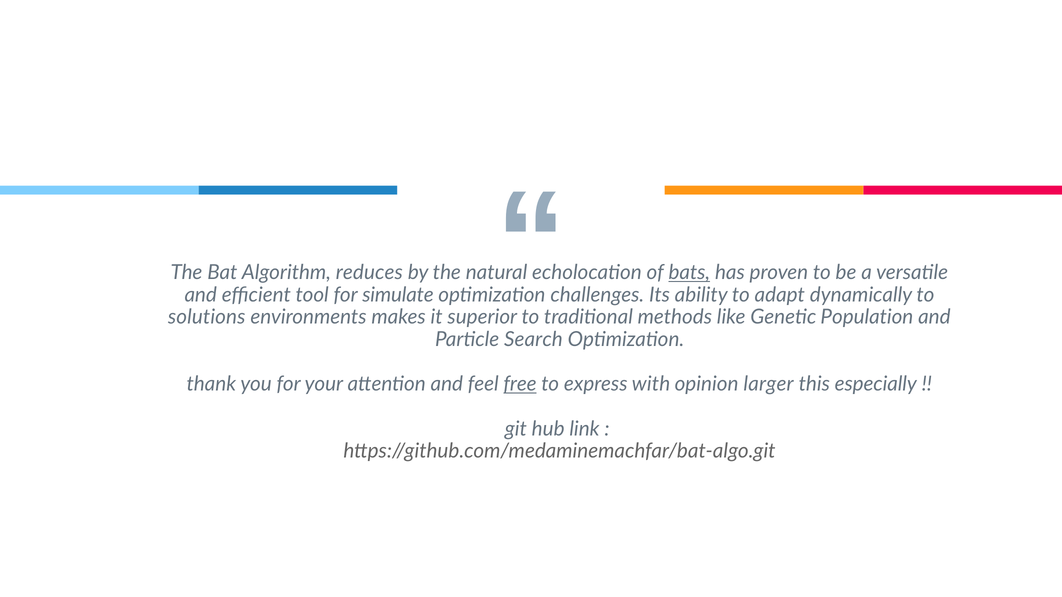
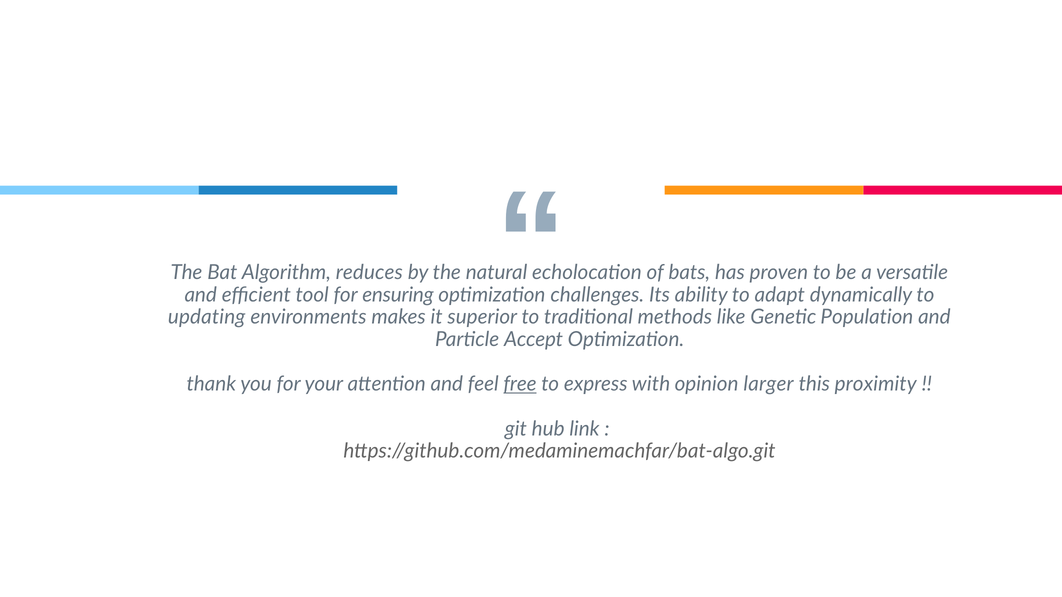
bats underline: present -> none
simulate: simulate -> ensuring
solutions: solutions -> updating
Search: Search -> Accept
especially: especially -> proximity
